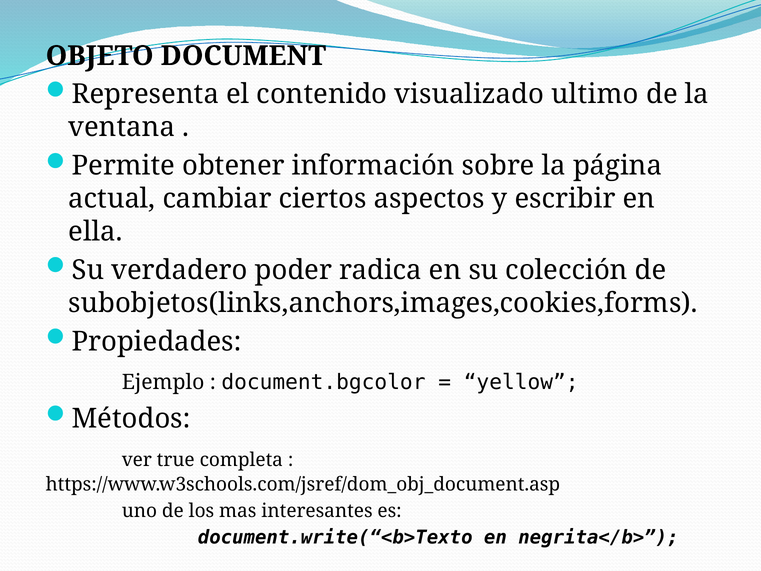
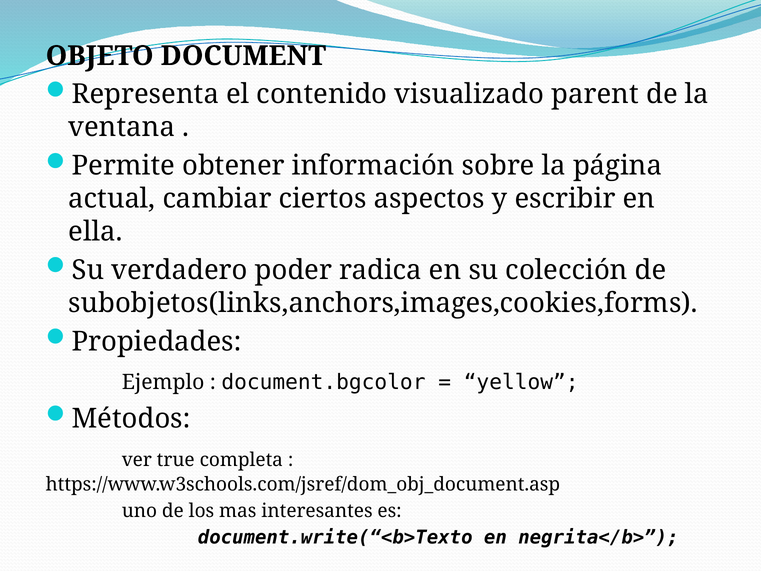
ultimo: ultimo -> parent
